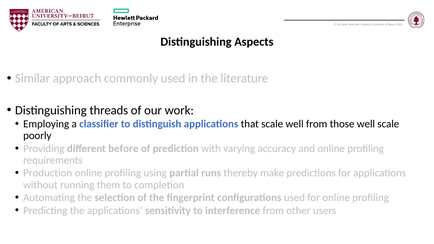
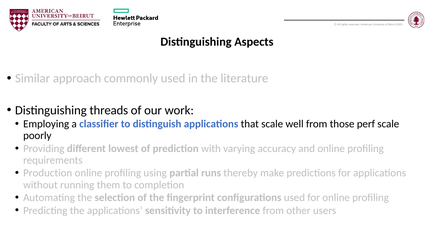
those well: well -> perf
before: before -> lowest
